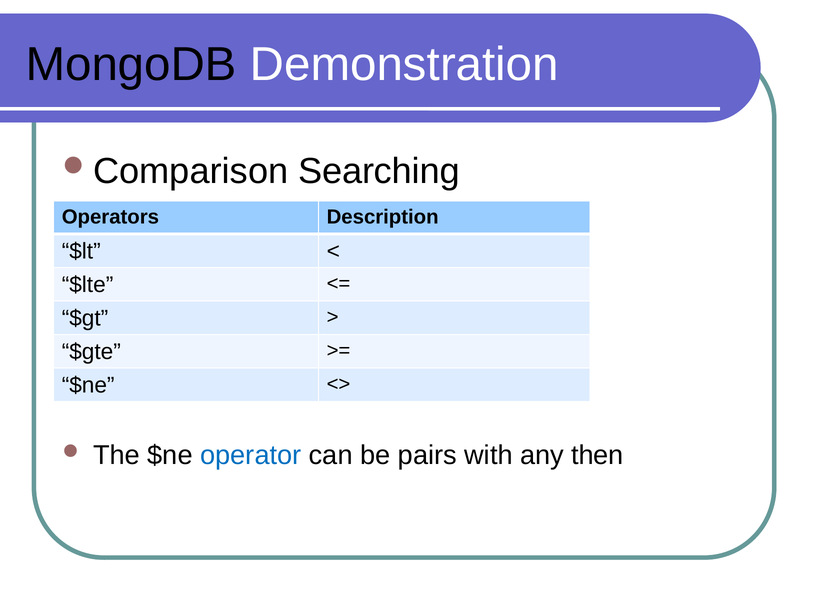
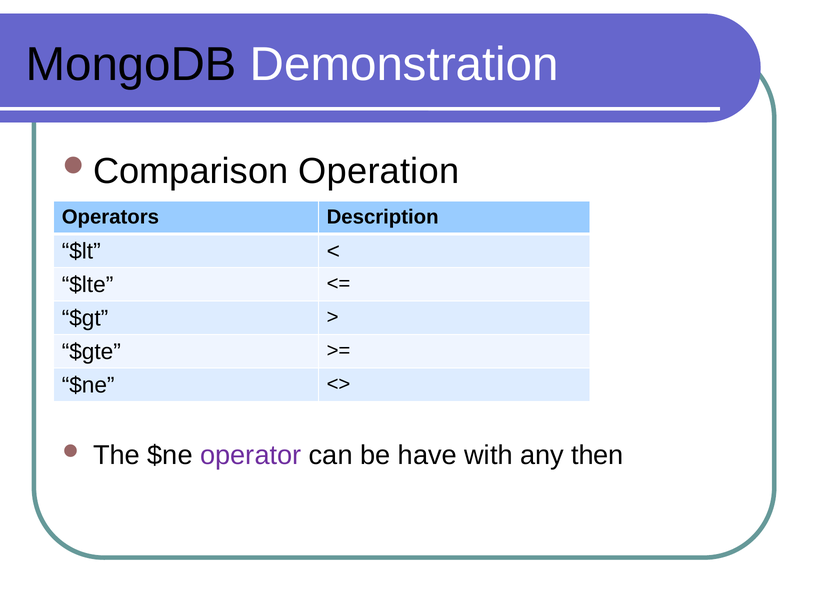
Searching: Searching -> Operation
operator colour: blue -> purple
pairs: pairs -> have
